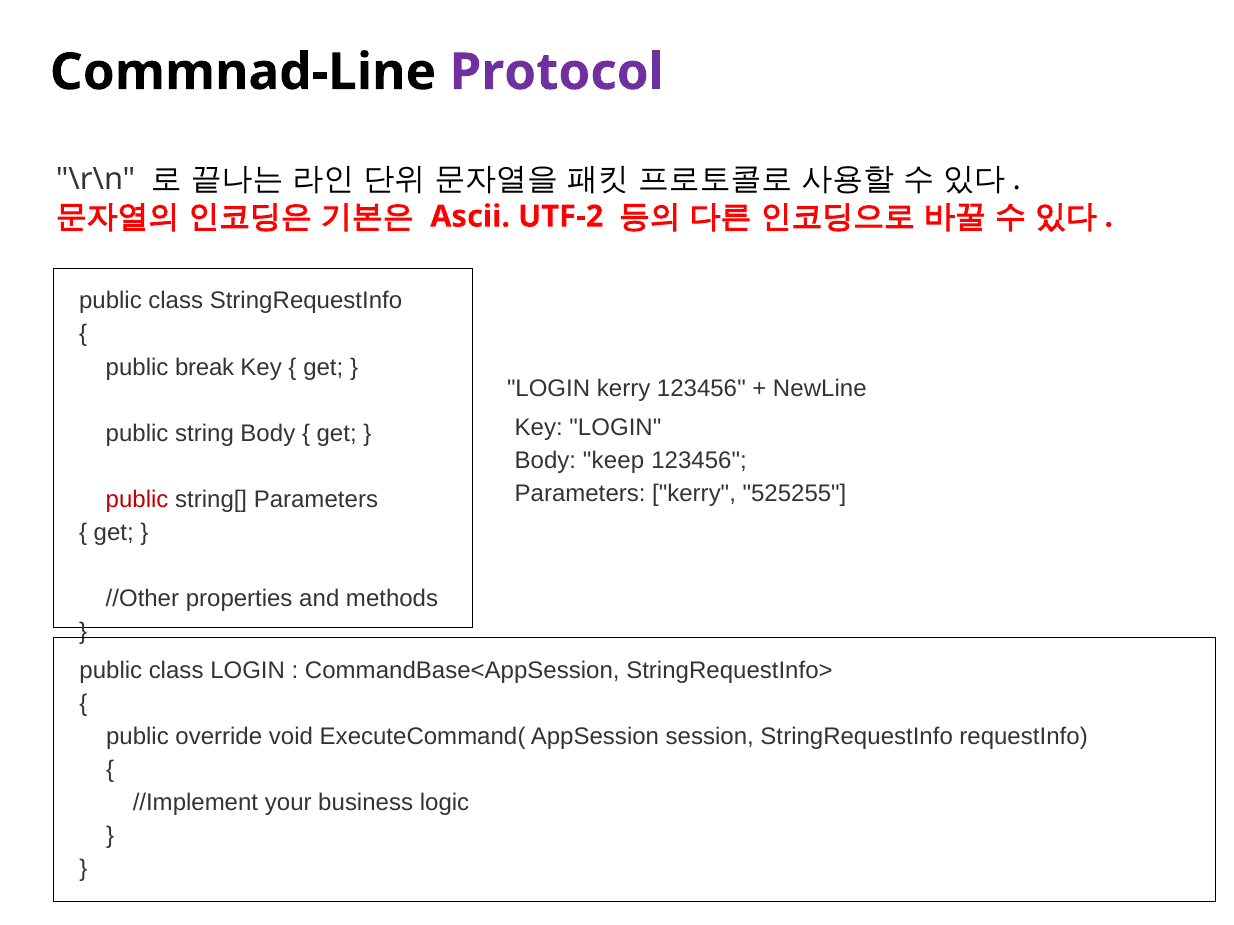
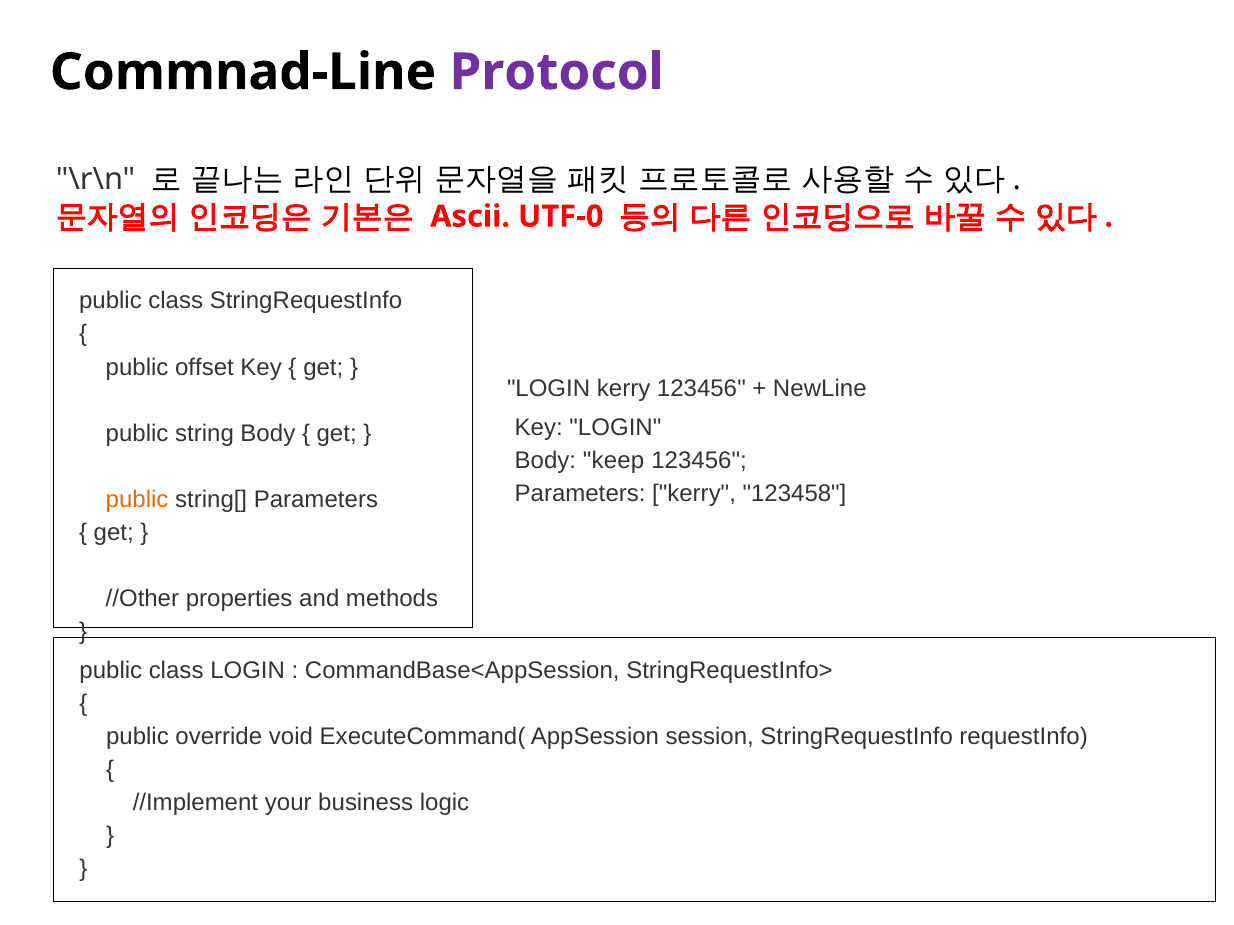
UTF-2: UTF-2 -> UTF-0
break: break -> offset
525255: 525255 -> 123458
public at (137, 500) colour: red -> orange
